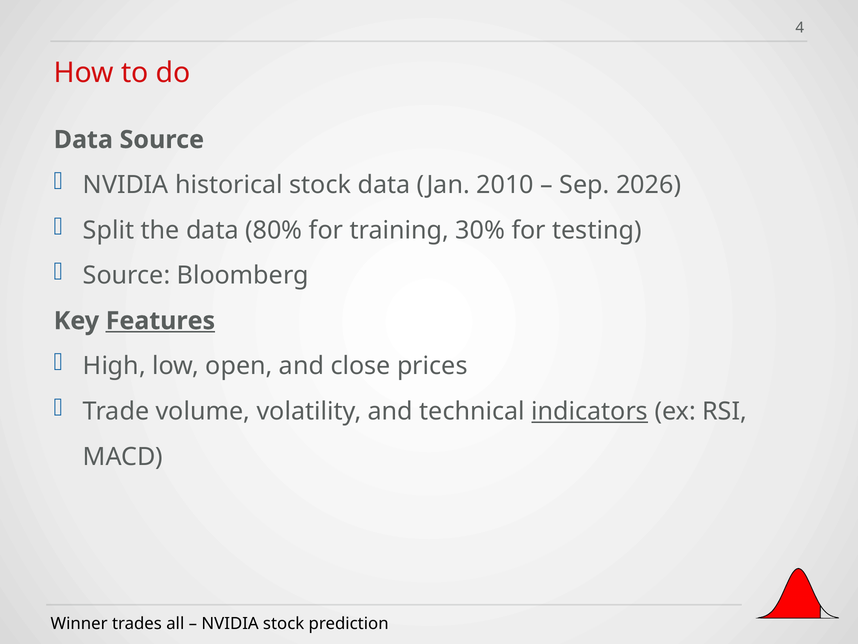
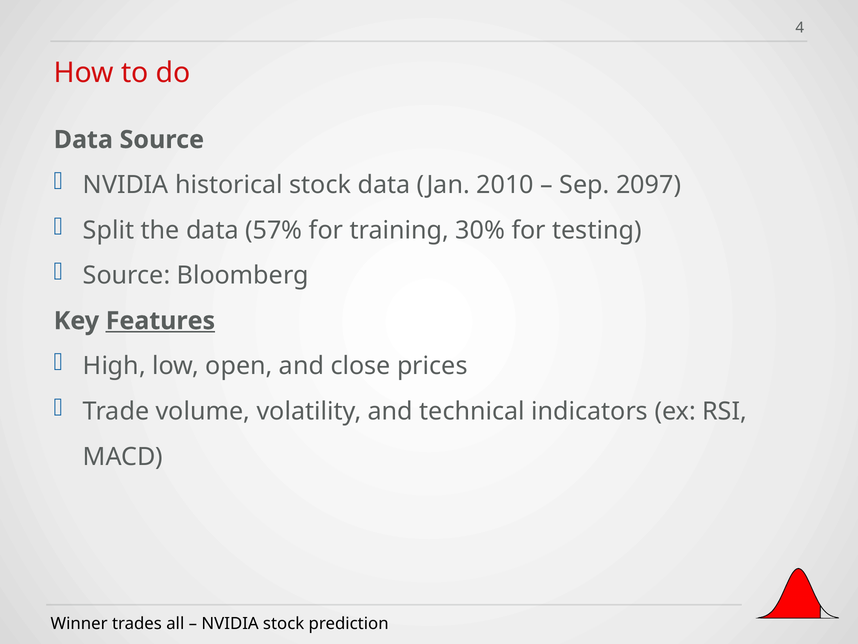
2026: 2026 -> 2097
80%: 80% -> 57%
indicators underline: present -> none
